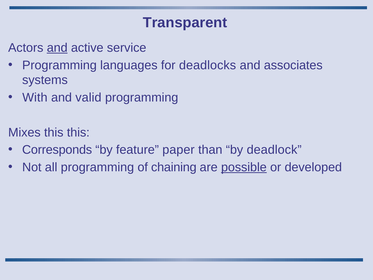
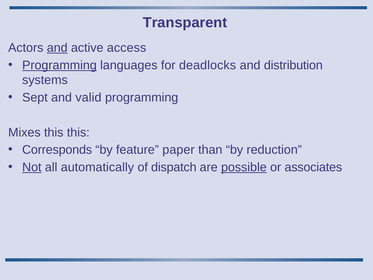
service: service -> access
Programming at (59, 65) underline: none -> present
associates: associates -> distribution
With: With -> Sept
deadlock: deadlock -> reduction
Not underline: none -> present
all programming: programming -> automatically
chaining: chaining -> dispatch
developed: developed -> associates
